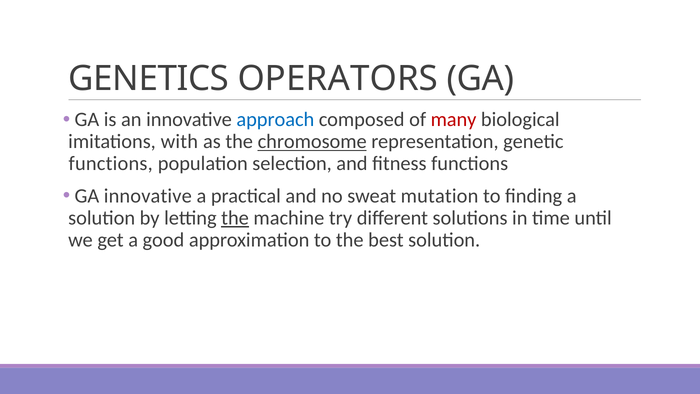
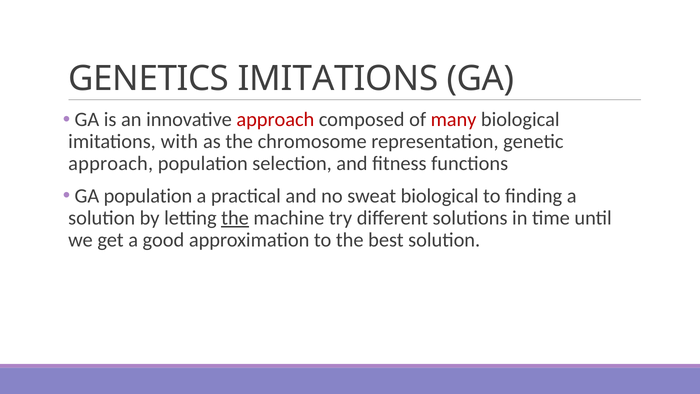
GENETICS OPERATORS: OPERATORS -> IMITATIONS
approach at (275, 120) colour: blue -> red
chromosome underline: present -> none
functions at (111, 164): functions -> approach
GA innovative: innovative -> population
sweat mutation: mutation -> biological
